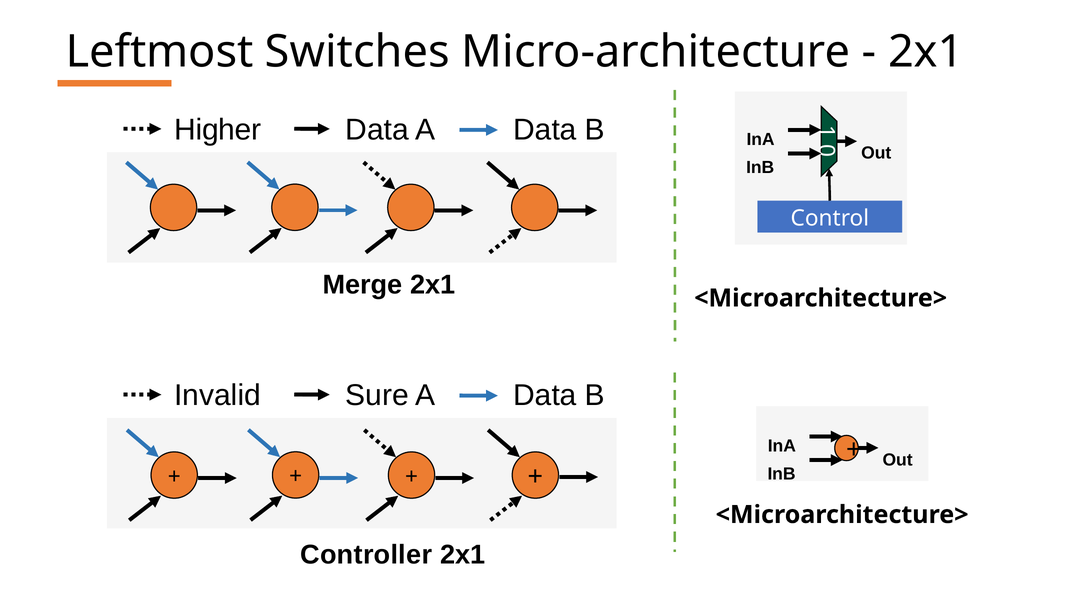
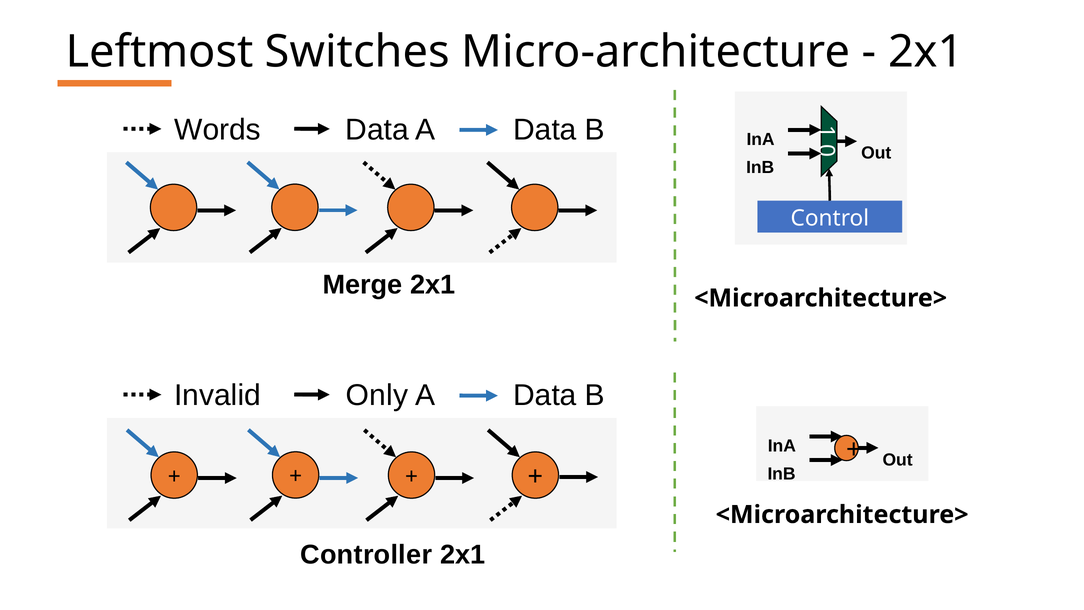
Higher: Higher -> Words
Sure: Sure -> Only
